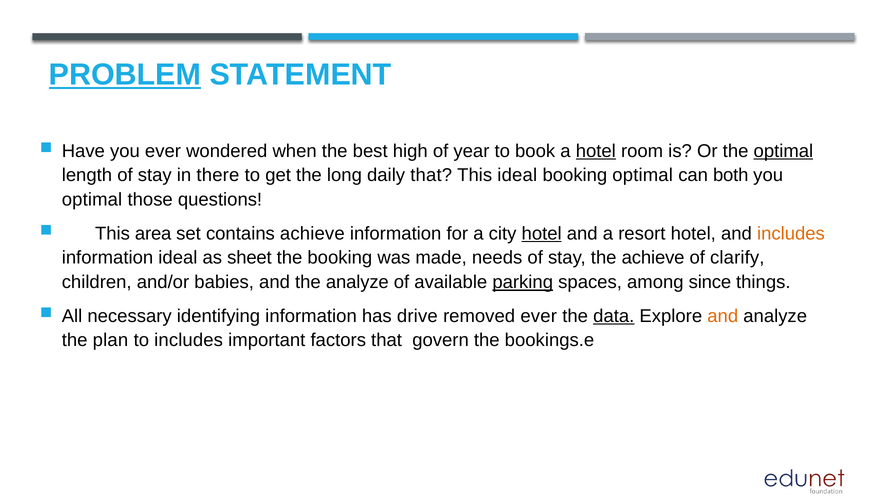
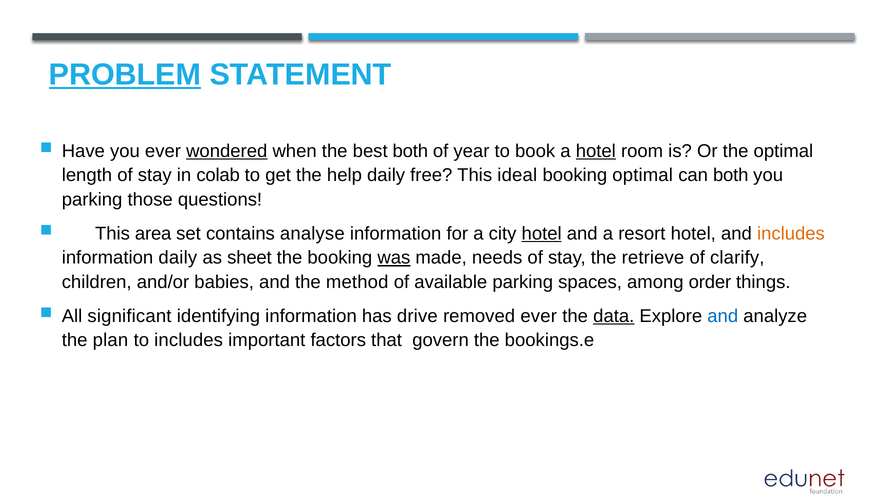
wondered underline: none -> present
best high: high -> both
optimal at (783, 151) underline: present -> none
there: there -> colab
long: long -> help
daily that: that -> free
optimal at (92, 200): optimal -> parking
contains achieve: achieve -> analyse
information ideal: ideal -> daily
was underline: none -> present
the achieve: achieve -> retrieve
the analyze: analyze -> method
parking at (523, 282) underline: present -> none
since: since -> order
necessary: necessary -> significant
and at (723, 316) colour: orange -> blue
